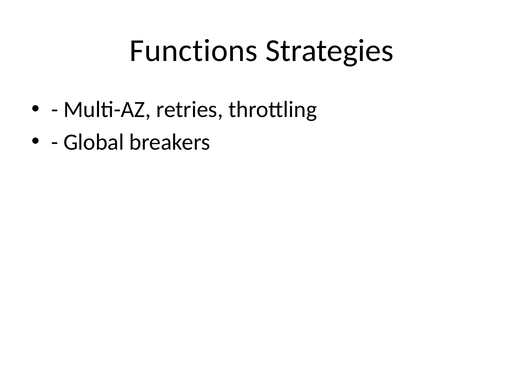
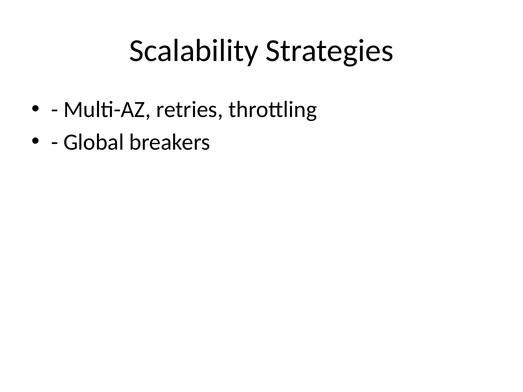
Functions: Functions -> Scalability
